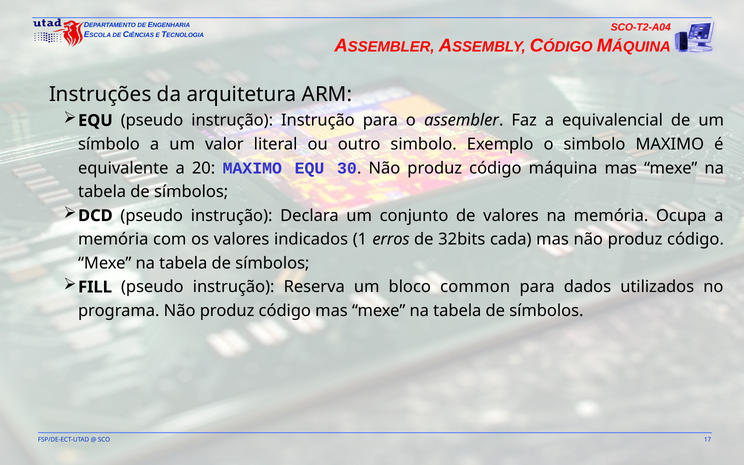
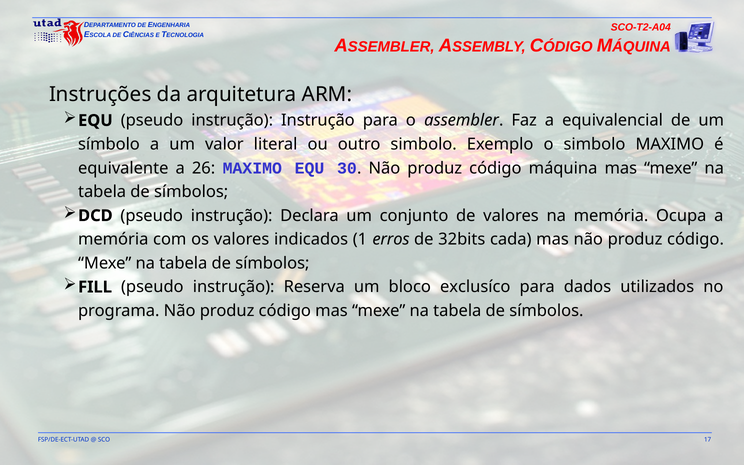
20: 20 -> 26
common: common -> exclusíco
